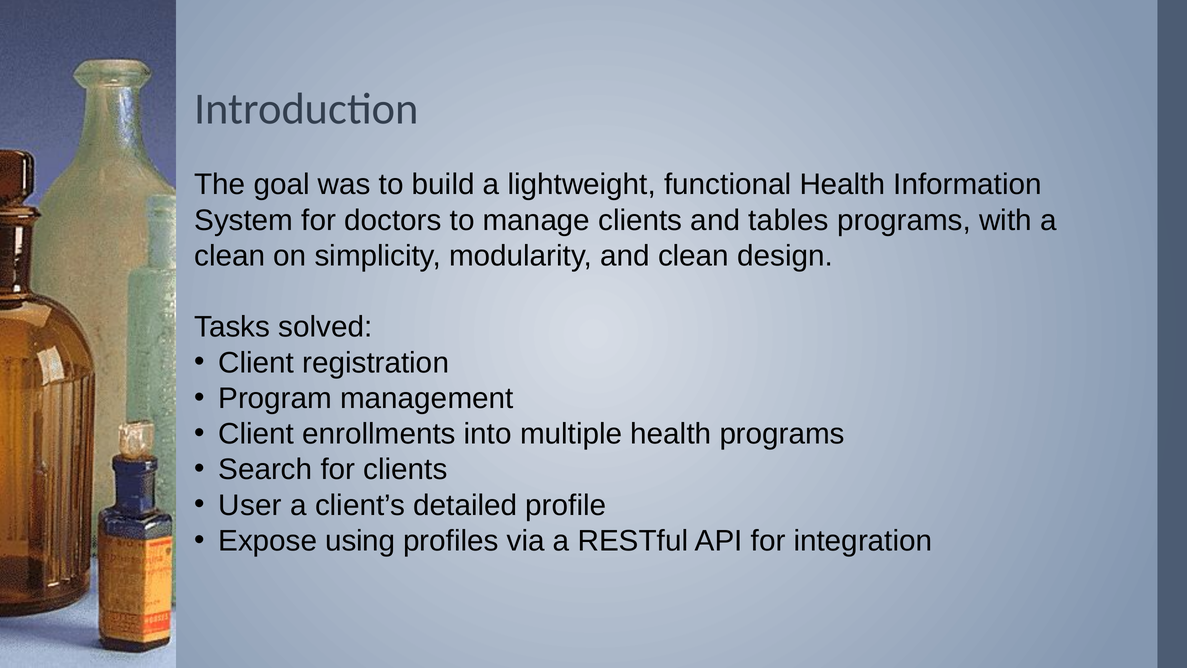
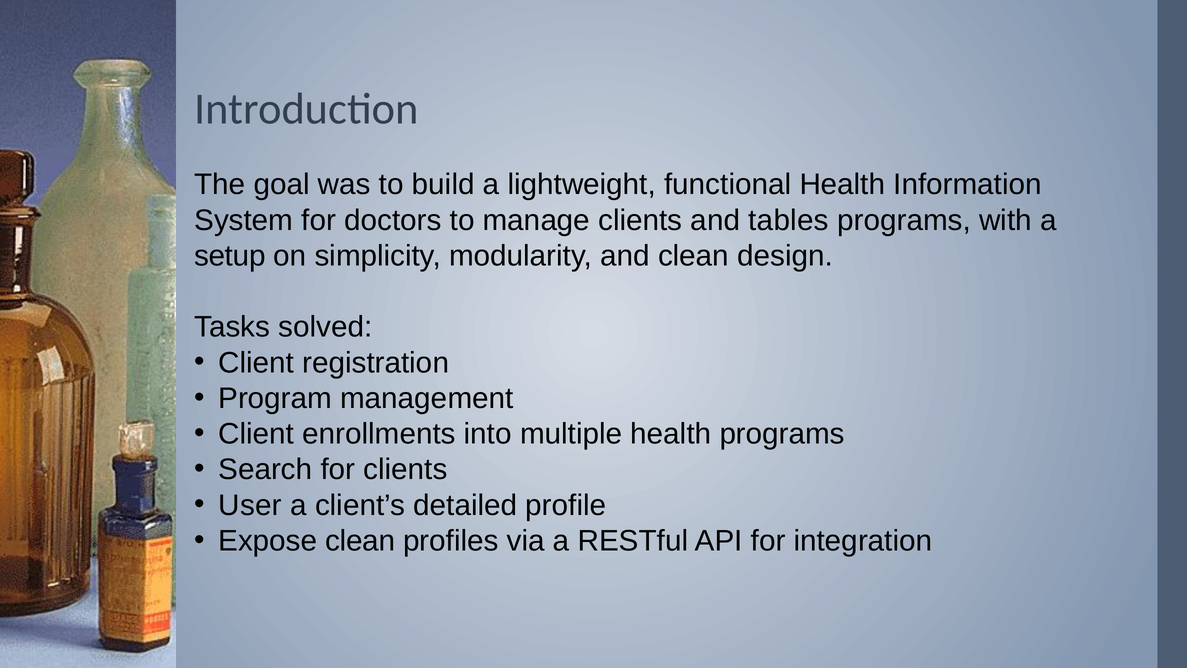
clean at (230, 256): clean -> setup
Expose using: using -> clean
